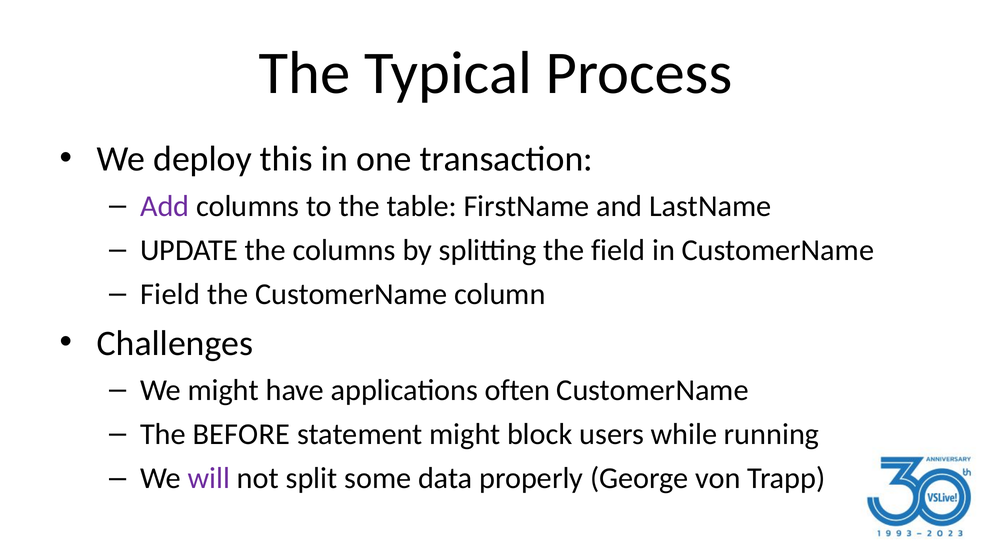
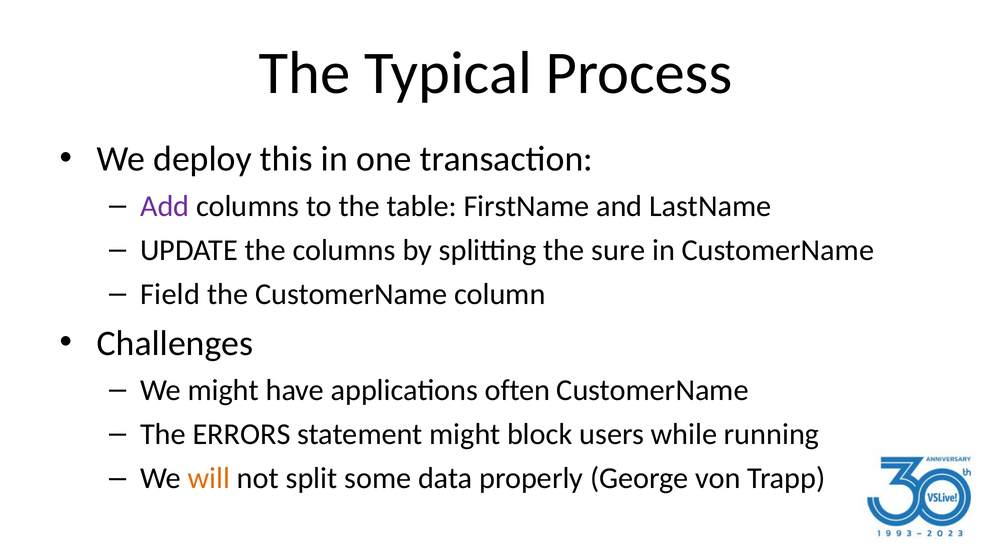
the field: field -> sure
BEFORE: BEFORE -> ERRORS
will colour: purple -> orange
